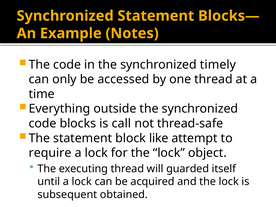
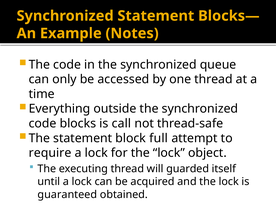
timely: timely -> queue
like: like -> full
subsequent: subsequent -> guaranteed
